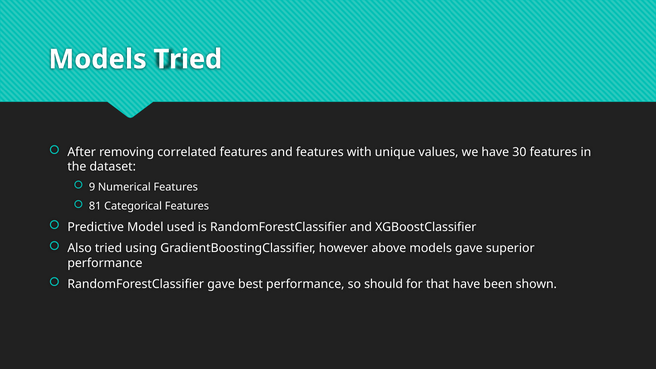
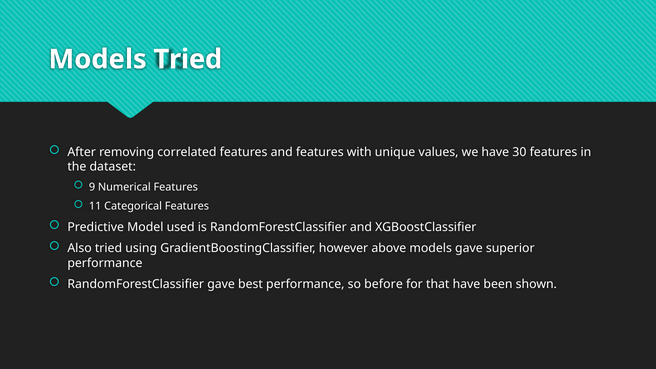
81: 81 -> 11
should: should -> before
